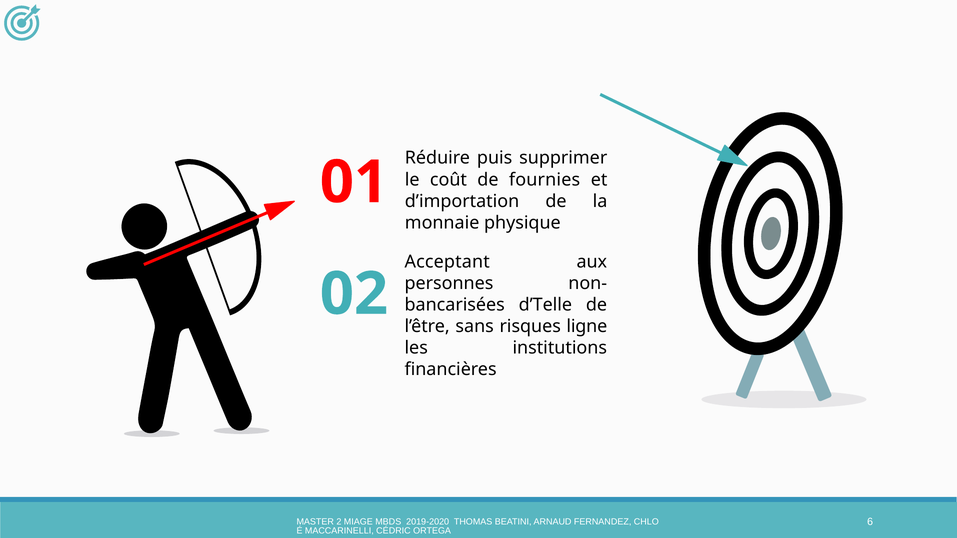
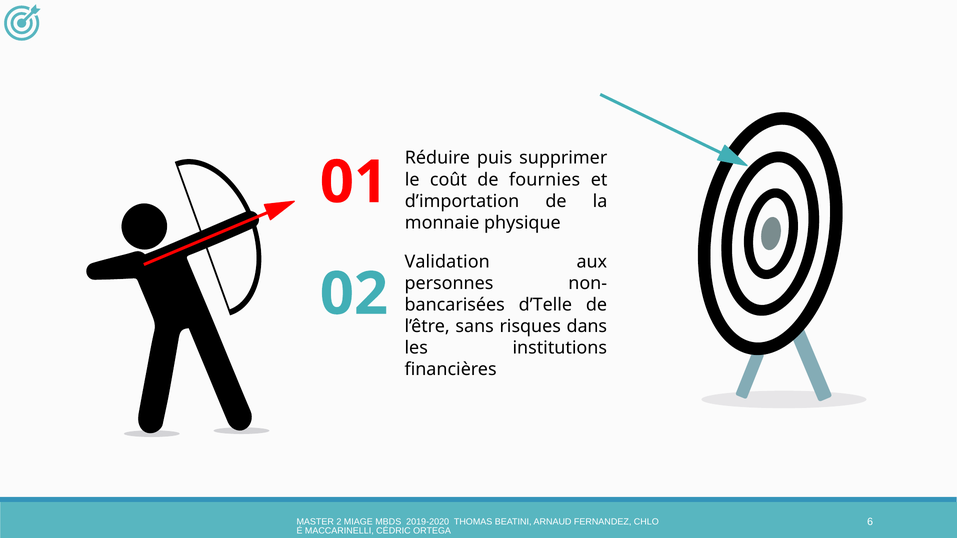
Acceptant: Acceptant -> Validation
ligne: ligne -> dans
